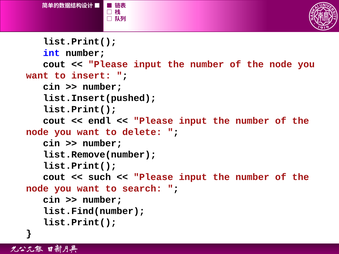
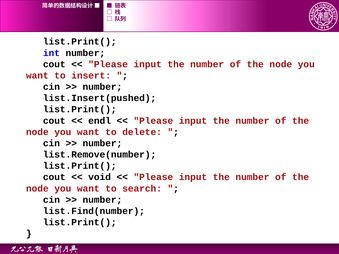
such: such -> void
